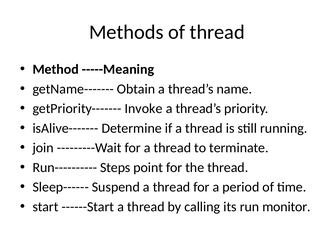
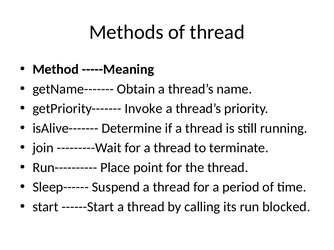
Steps: Steps -> Place
monitor: monitor -> blocked
